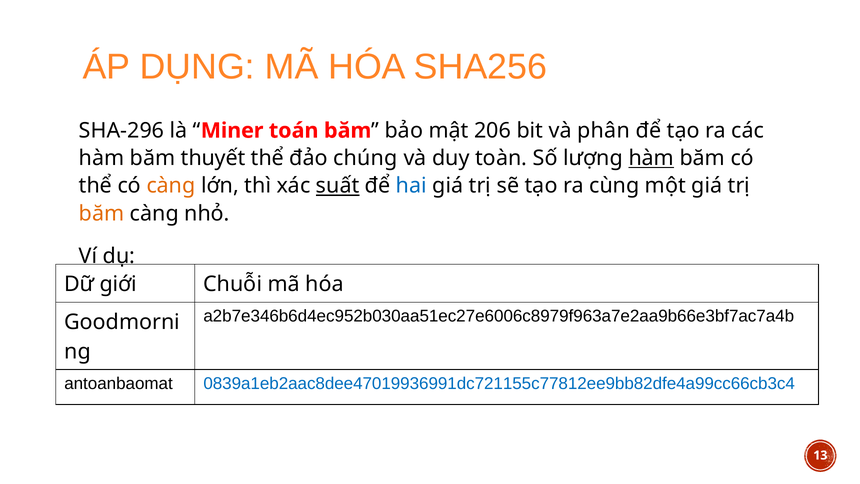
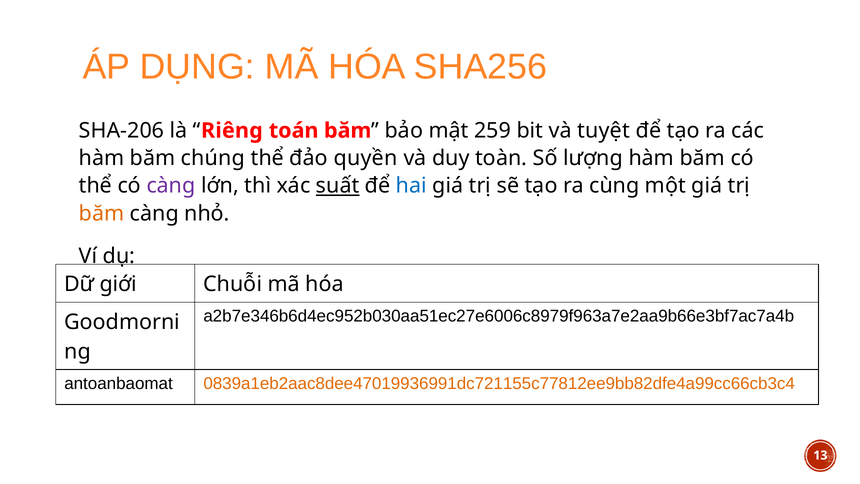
SHA-296: SHA-296 -> SHA-206
Miner: Miner -> Riêng
206: 206 -> 259
phân: phân -> tuyệt
thuyết: thuyết -> chúng
chúng: chúng -> quyền
hàm at (651, 158) underline: present -> none
càng at (171, 186) colour: orange -> purple
0839a1eb2aac8dee47019936991dc721155c77812ee9bb82dfe4a99cc66cb3c4 colour: blue -> orange
